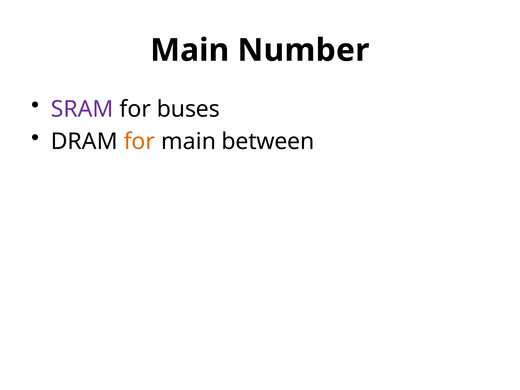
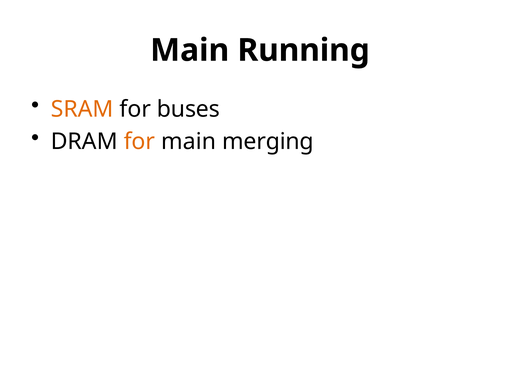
Number: Number -> Running
SRAM colour: purple -> orange
between: between -> merging
